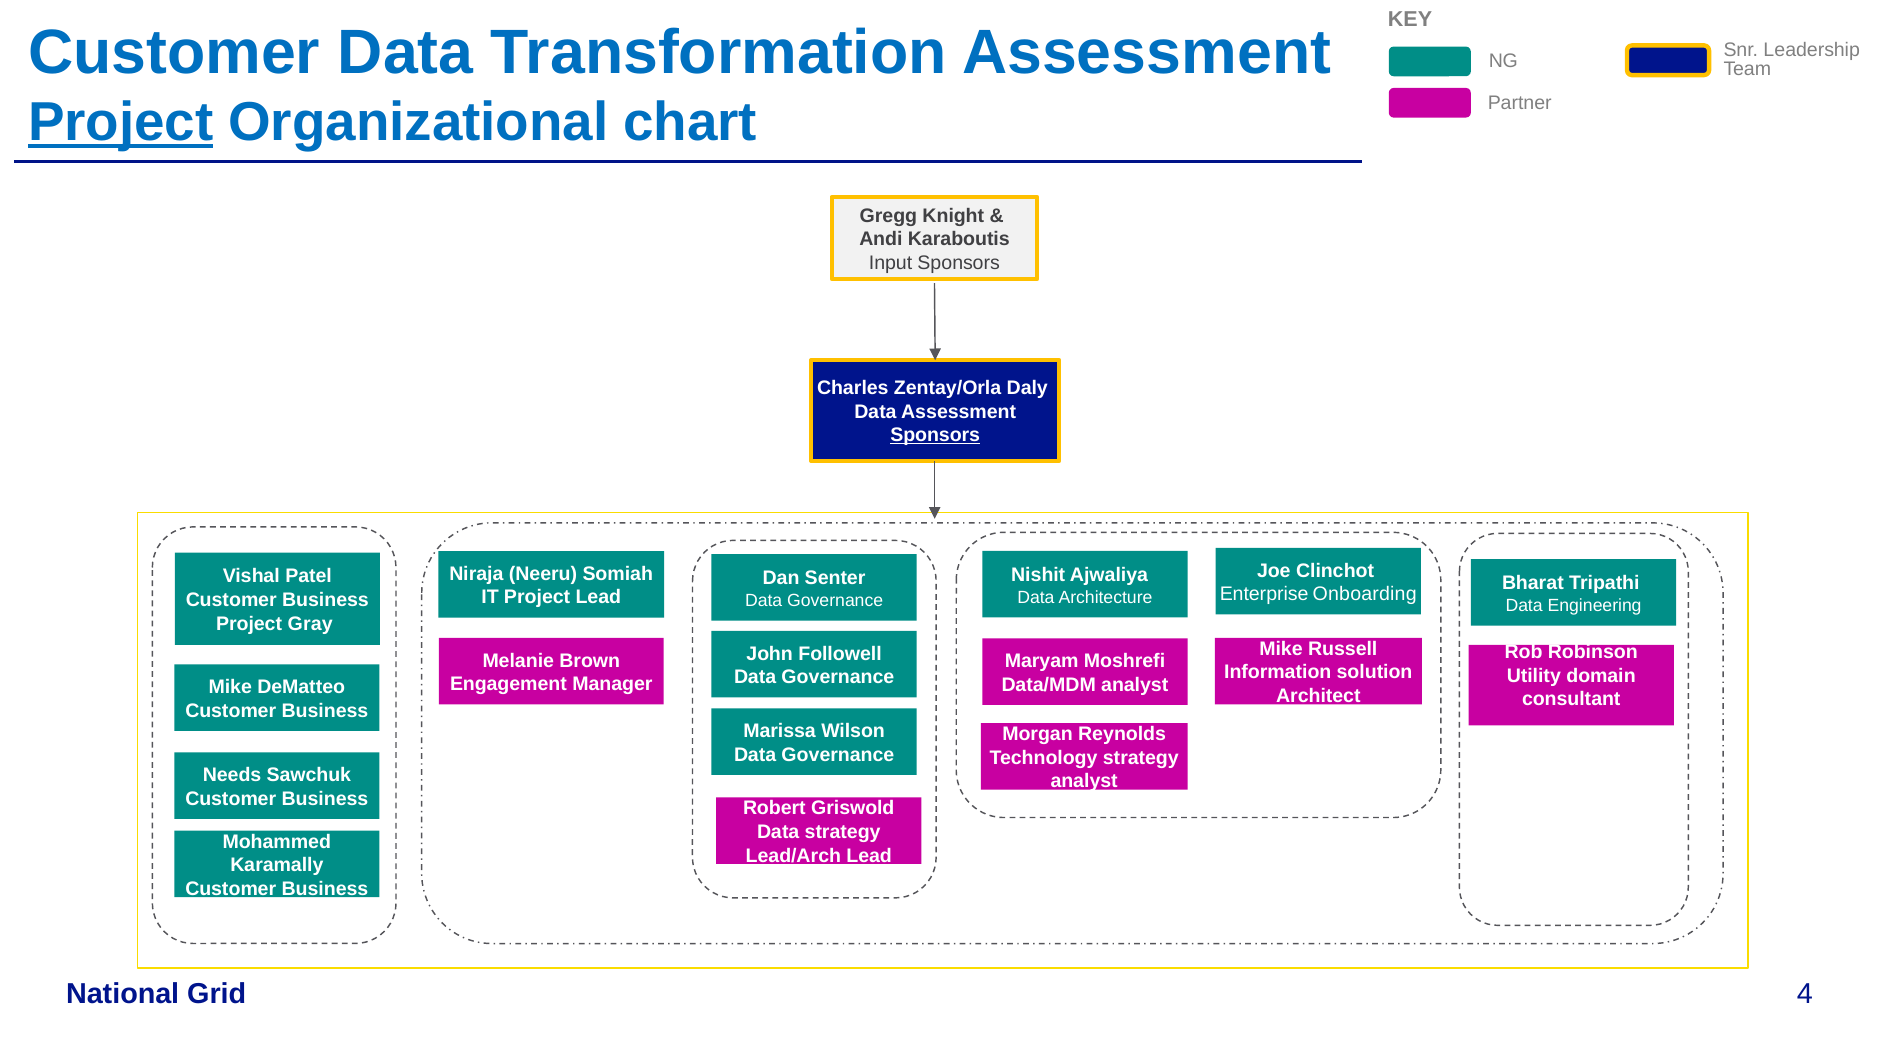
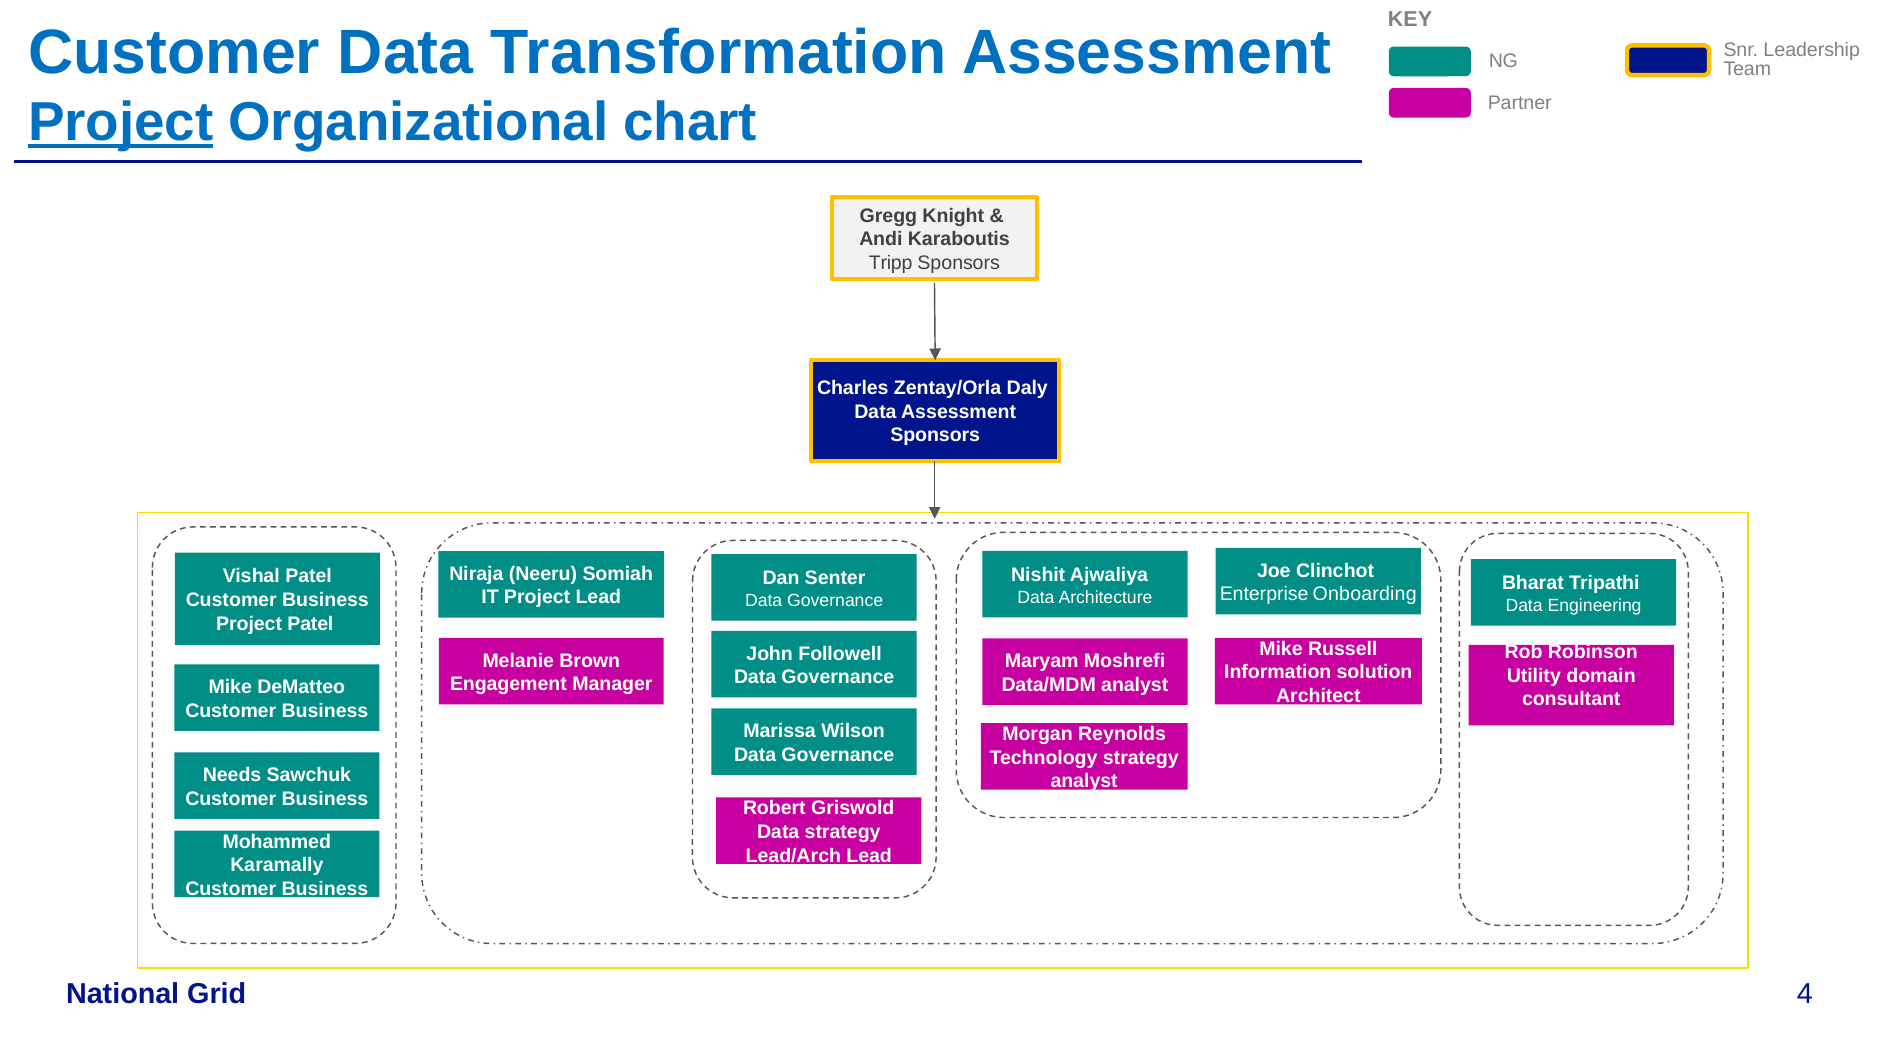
Input: Input -> Tripp
Sponsors at (935, 435) underline: present -> none
Project Gray: Gray -> Patel
